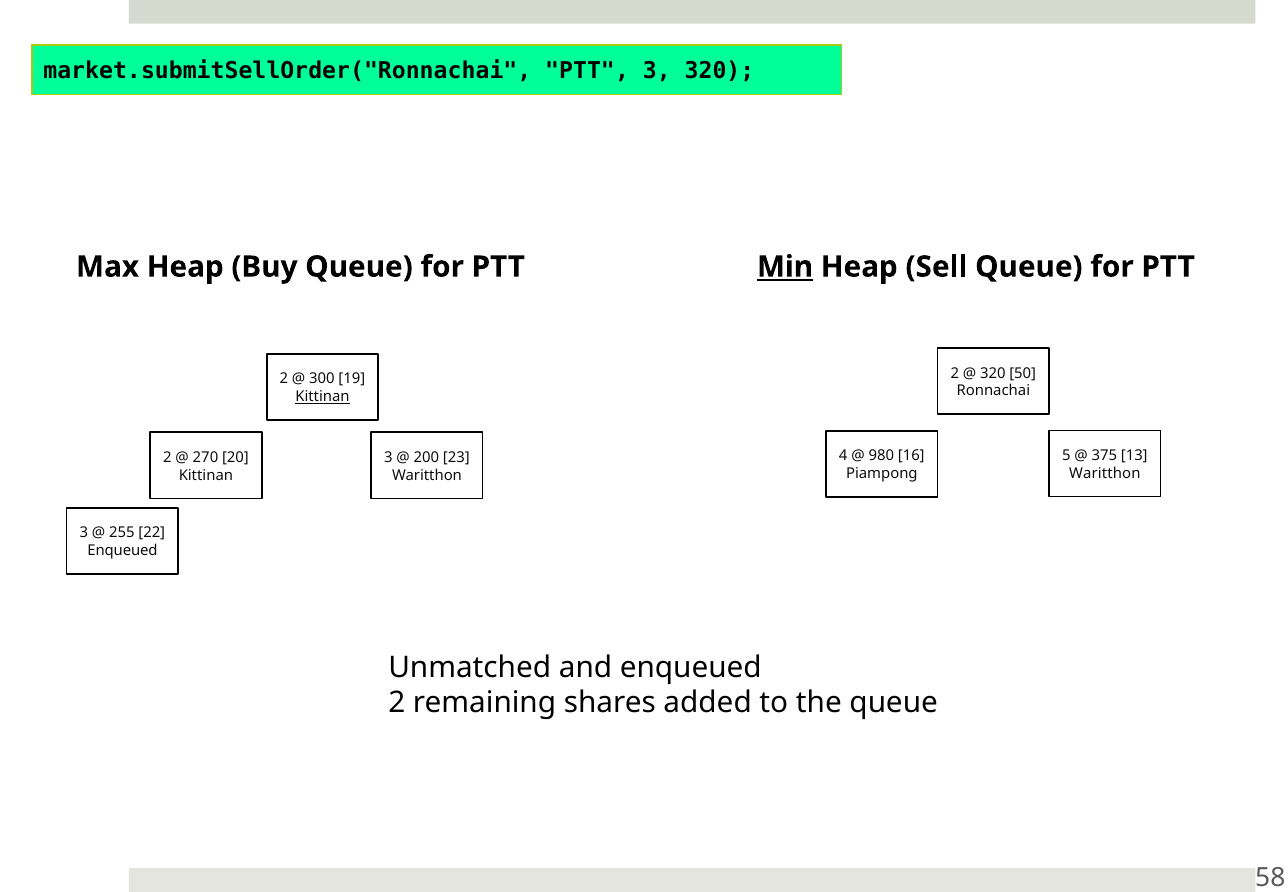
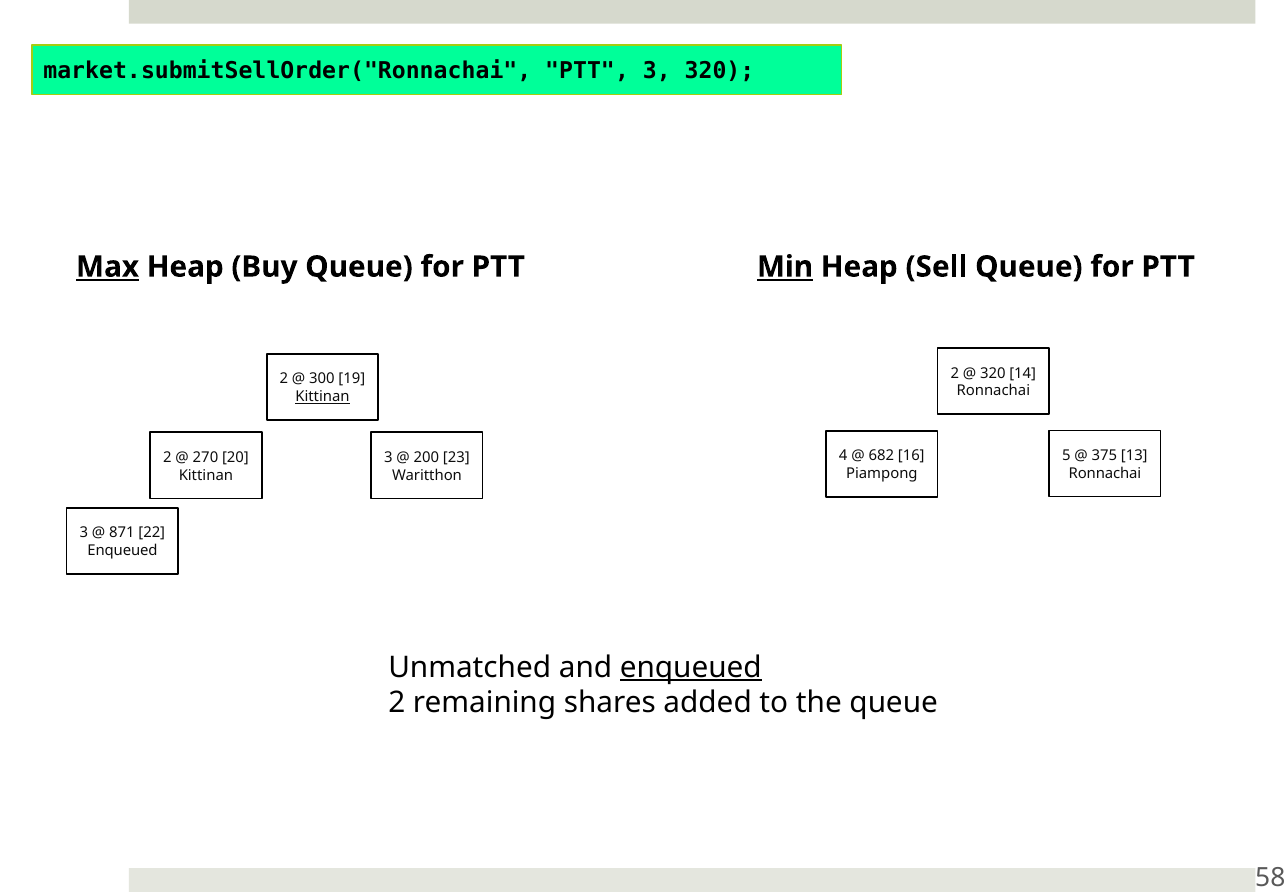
Max underline: none -> present
50: 50 -> 14
980: 980 -> 682
Waritthon at (1105, 473): Waritthon -> Ronnachai
255: 255 -> 871
enqueued at (691, 667) underline: none -> present
